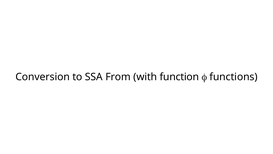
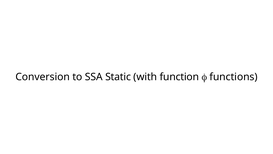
From: From -> Static
